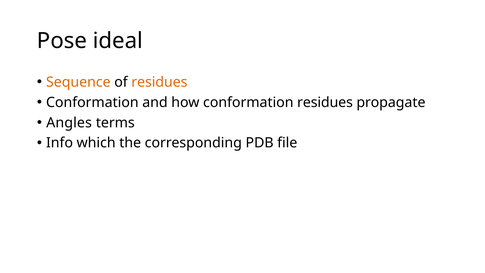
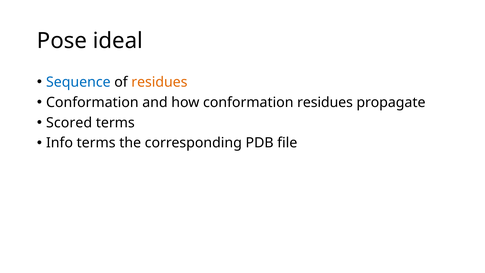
Sequence colour: orange -> blue
Angles: Angles -> Scored
Info which: which -> terms
